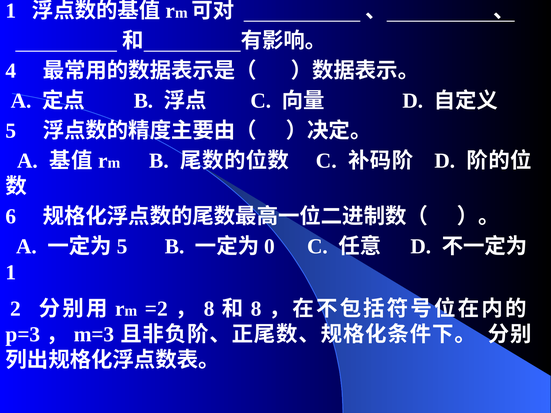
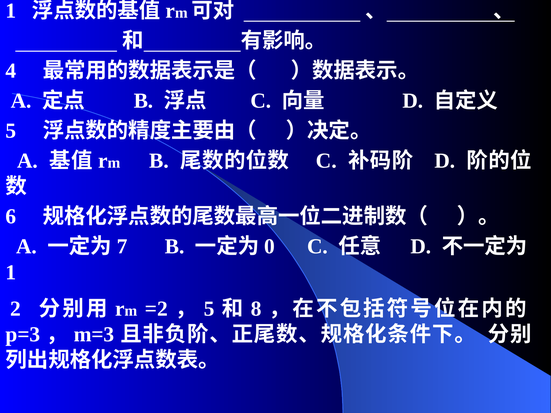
5 at (122, 247): 5 -> 7
8 at (209, 309): 8 -> 5
